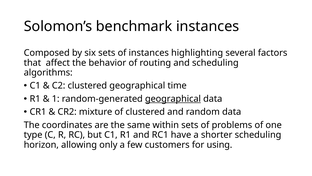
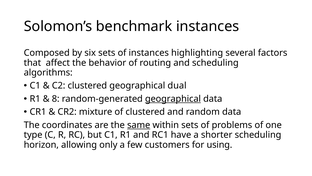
time: time -> dual
1: 1 -> 8
same underline: none -> present
